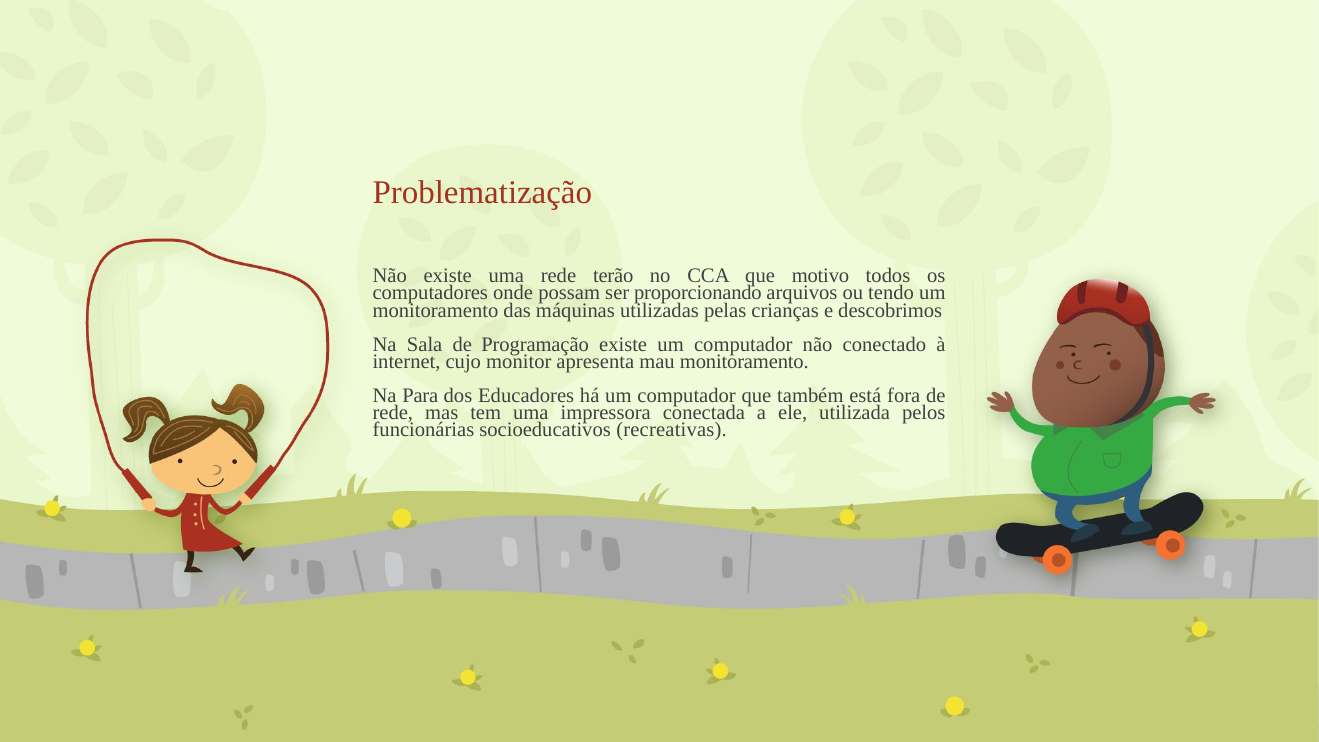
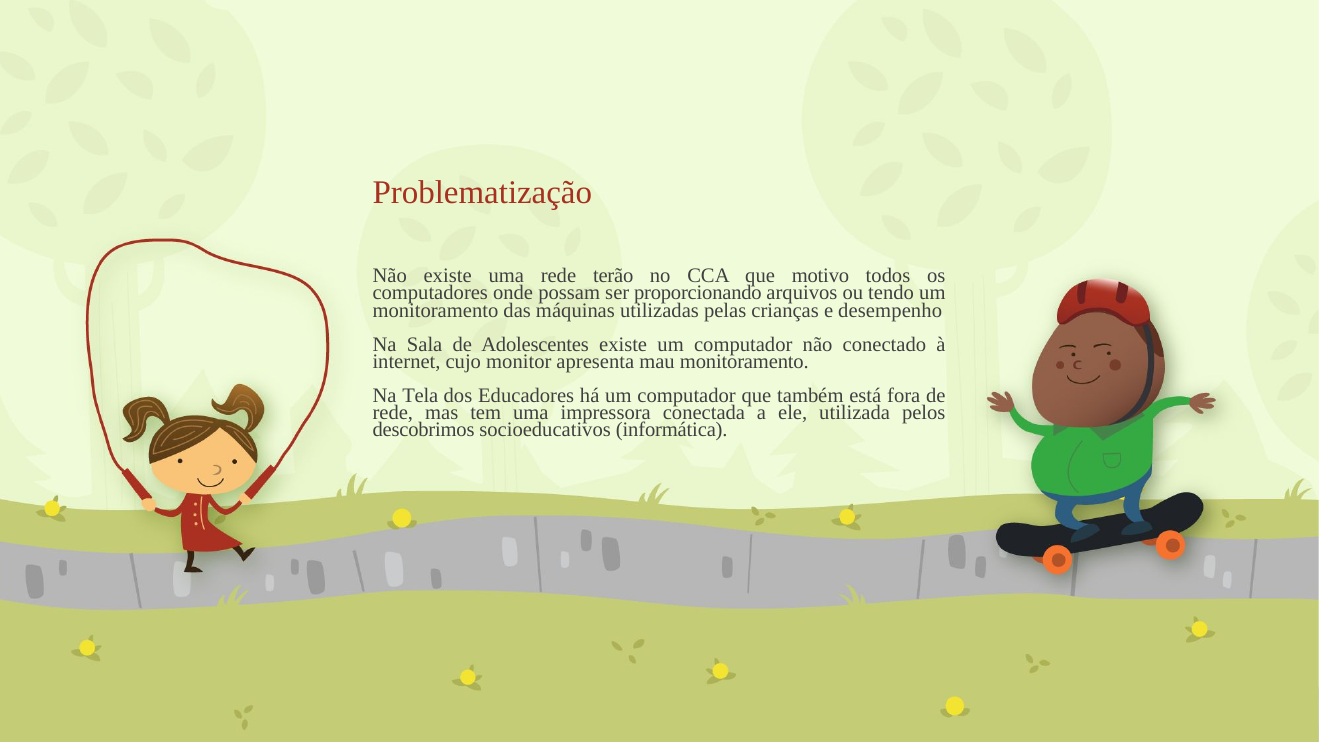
descobrimos: descobrimos -> desempenho
Programação: Programação -> Adolescentes
Para: Para -> Tela
funcionárias: funcionárias -> descobrimos
recreativas: recreativas -> informática
